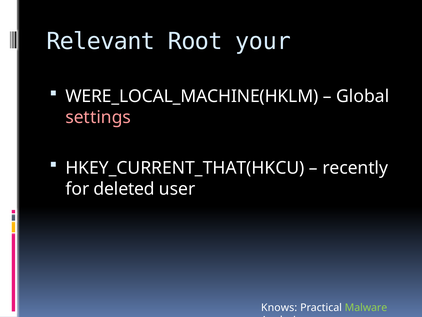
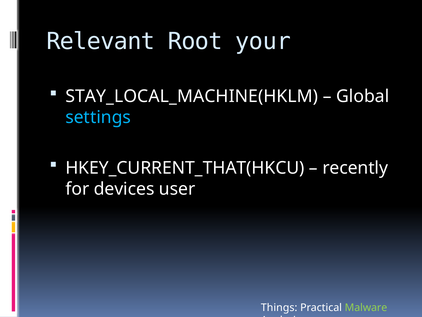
WERE_LOCAL_MACHINE(HKLM: WERE_LOCAL_MACHINE(HKLM -> STAY_LOCAL_MACHINE(HKLM
settings colour: pink -> light blue
deleted: deleted -> devices
Knows: Knows -> Things
